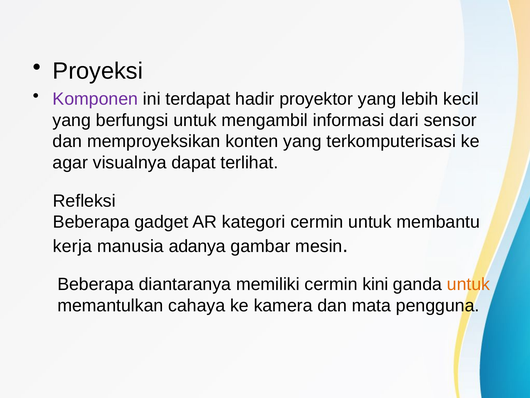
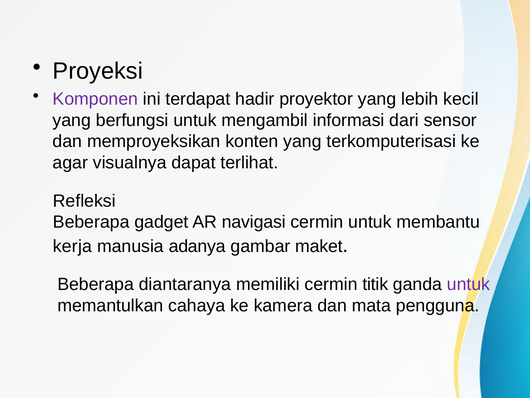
kategori: kategori -> navigasi
mesin: mesin -> maket
kini: kini -> titik
untuk at (469, 284) colour: orange -> purple
